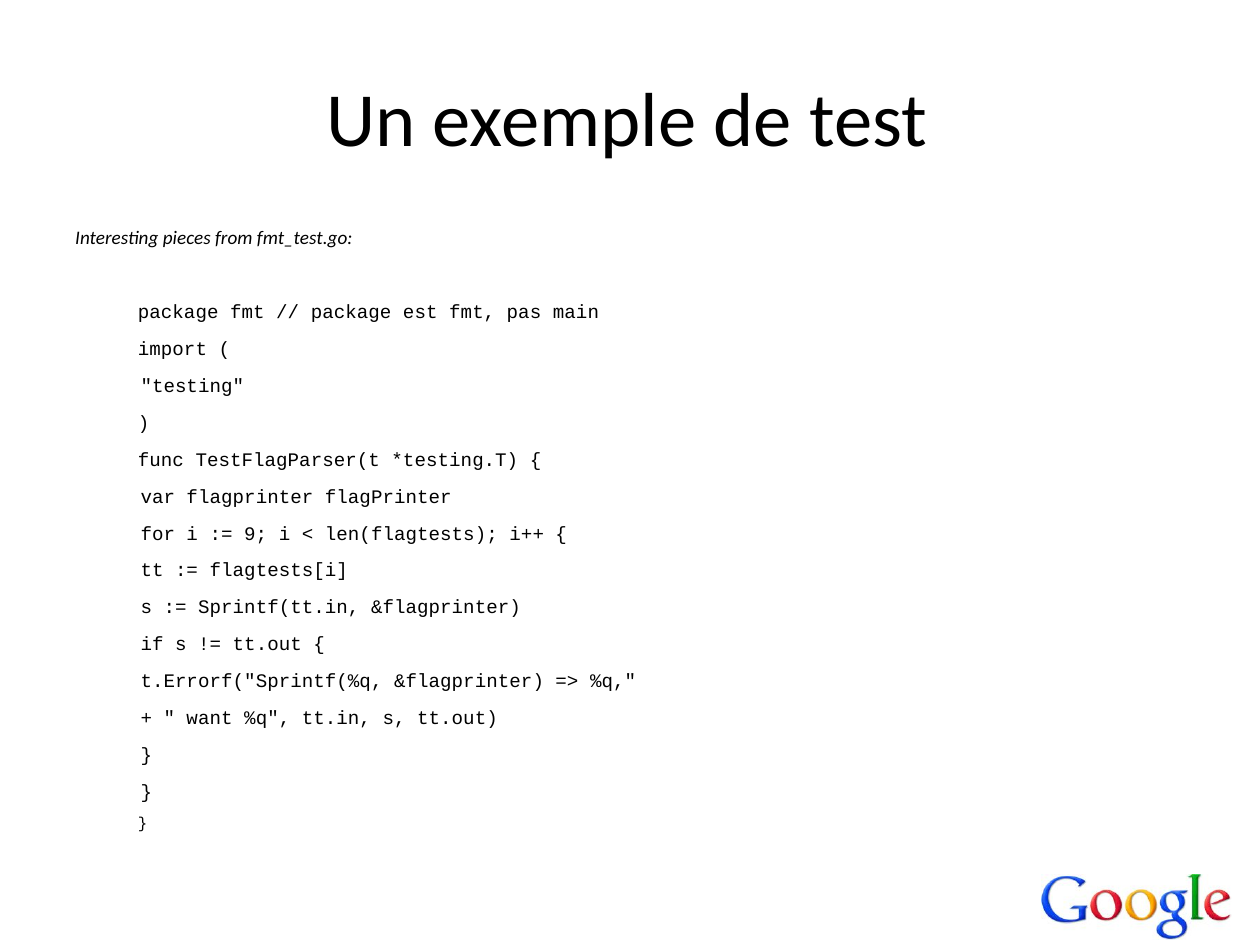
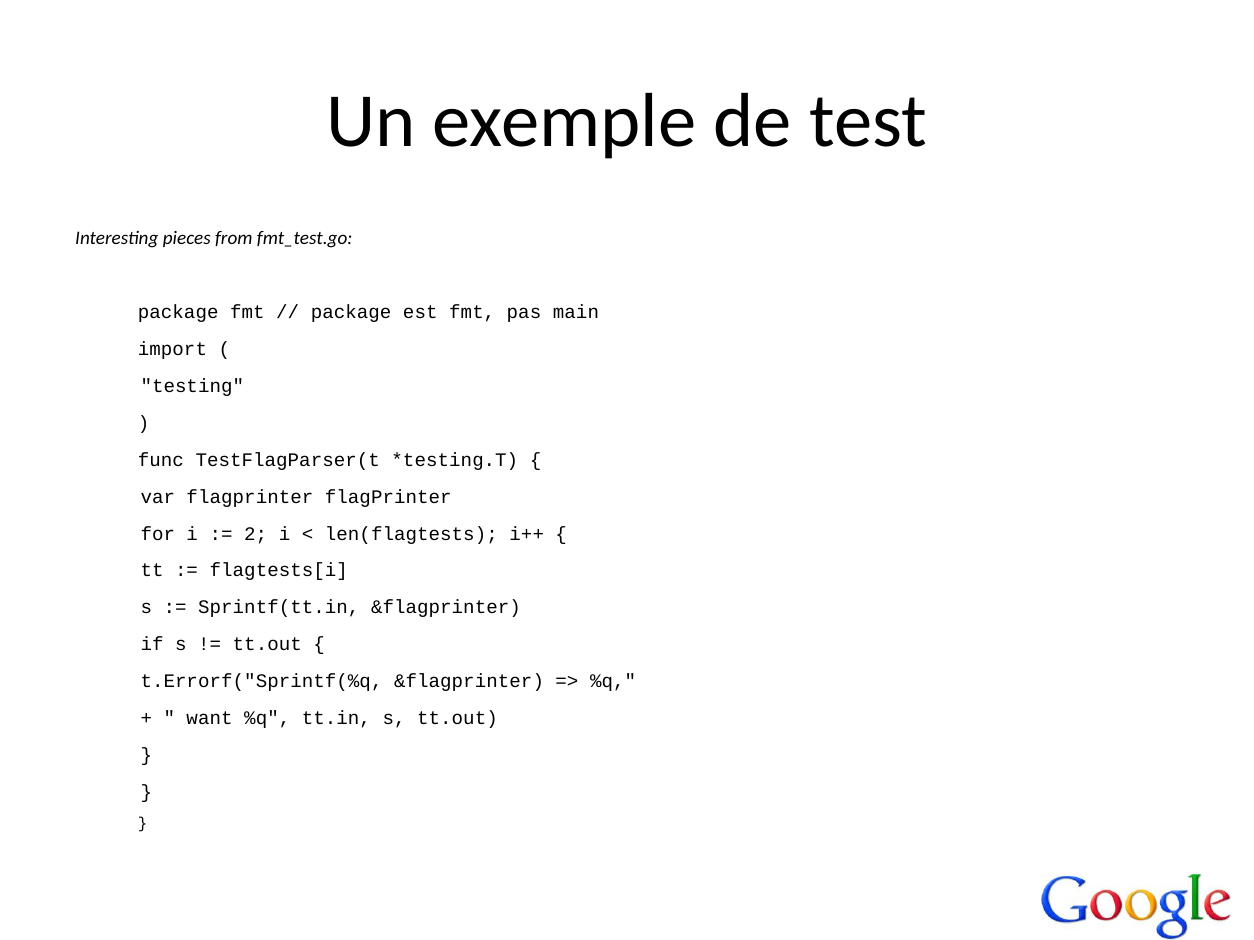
9: 9 -> 2
